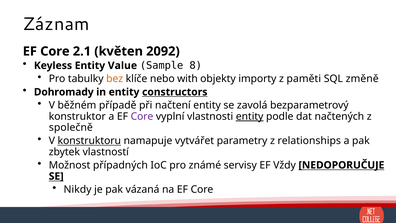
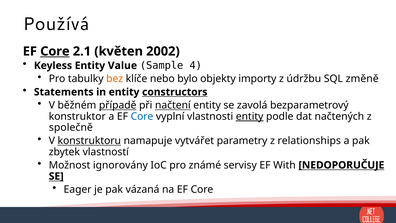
Záznam: Záznam -> Používá
Core at (55, 51) underline: none -> present
2092: 2092 -> 2002
8: 8 -> 4
with: with -> bylo
paměti: paměti -> údržbu
Dohromady: Dohromady -> Statements
případě underline: none -> present
načtení underline: none -> present
Core at (142, 116) colour: purple -> blue
případných: případných -> ignorovány
Vždy: Vždy -> With
Nikdy: Nikdy -> Eager
